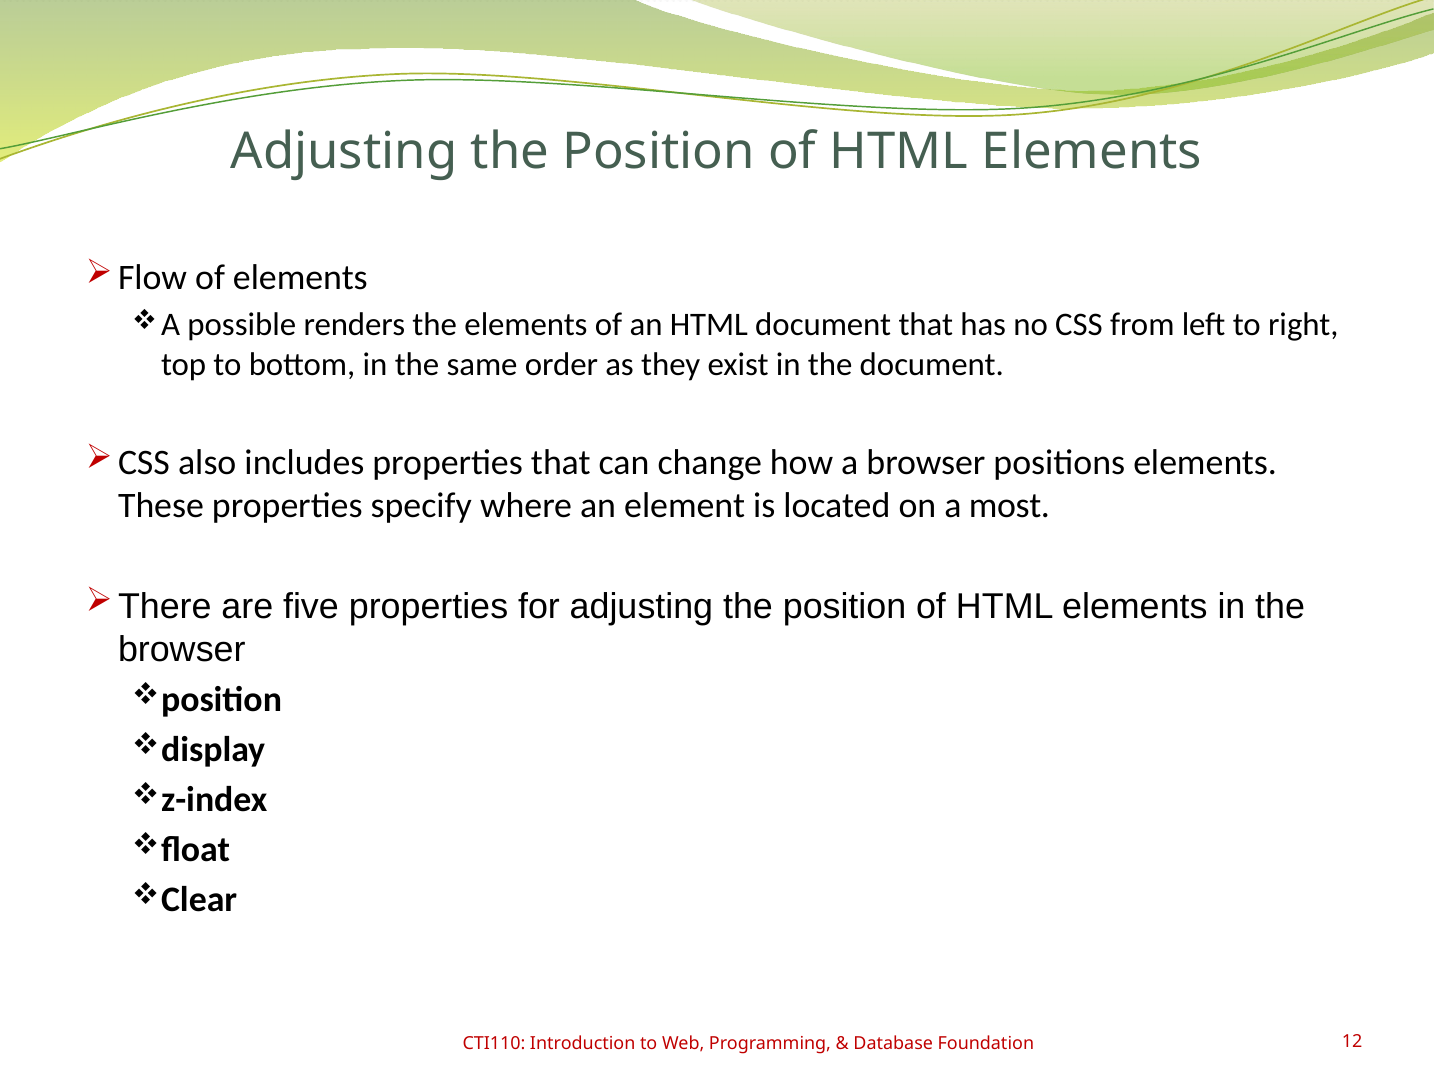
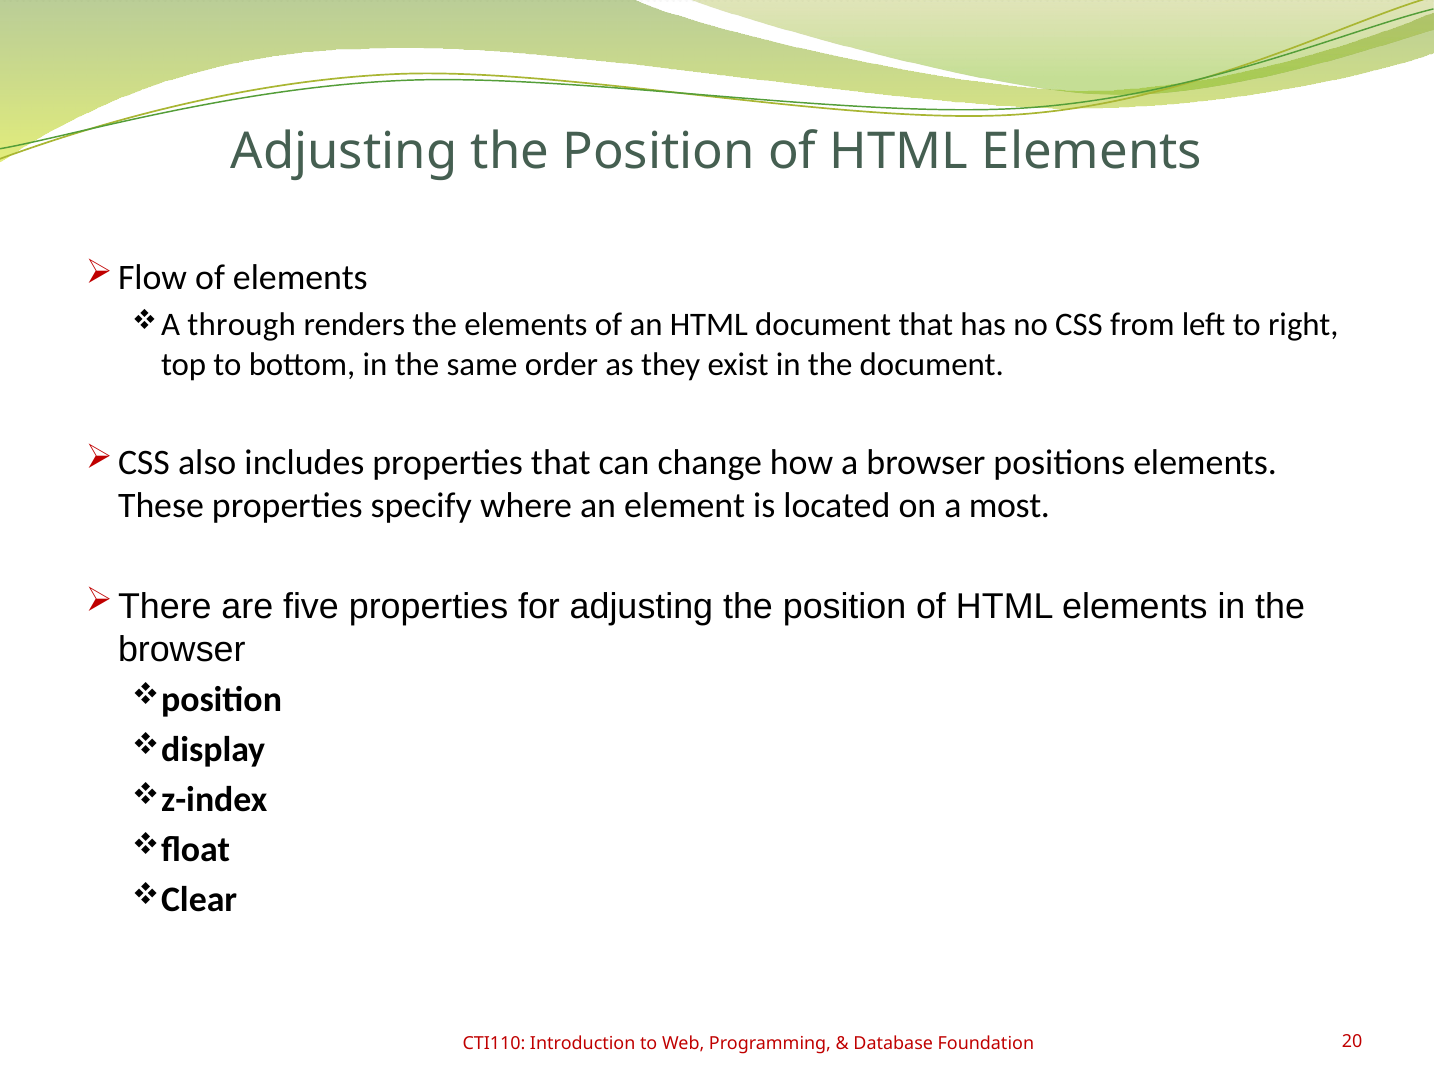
possible: possible -> through
12: 12 -> 20
